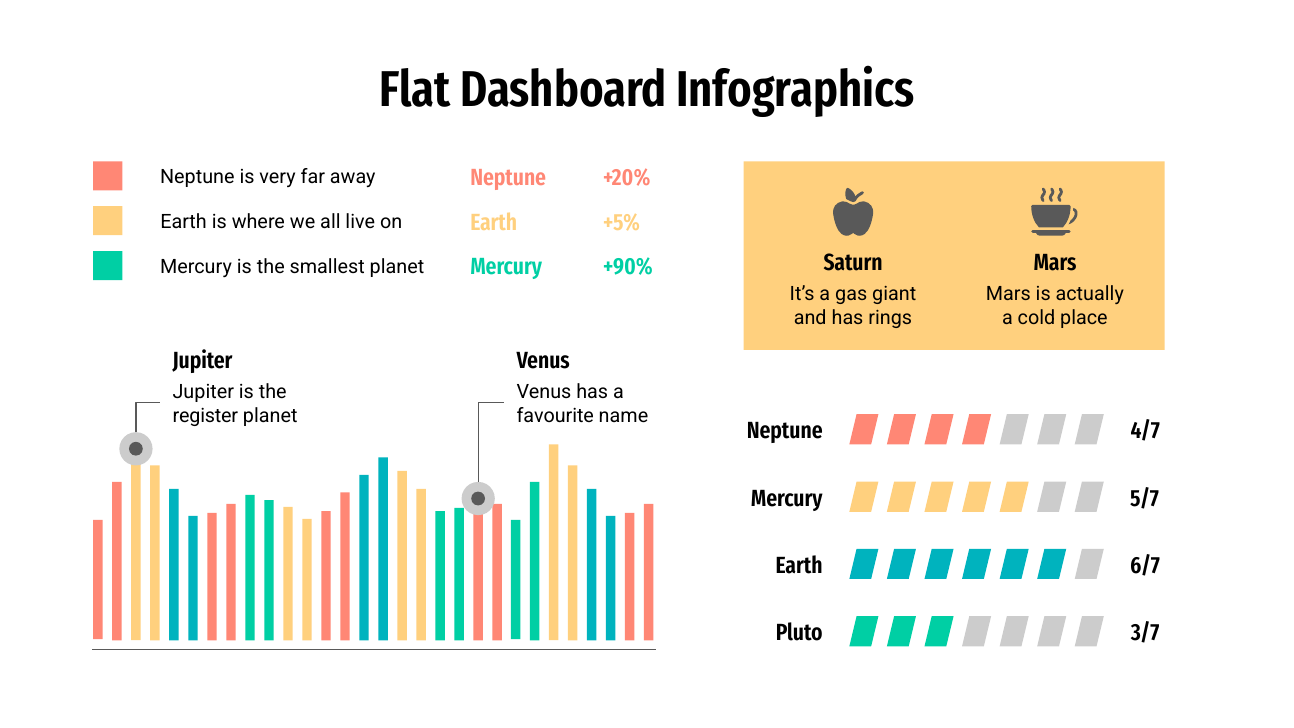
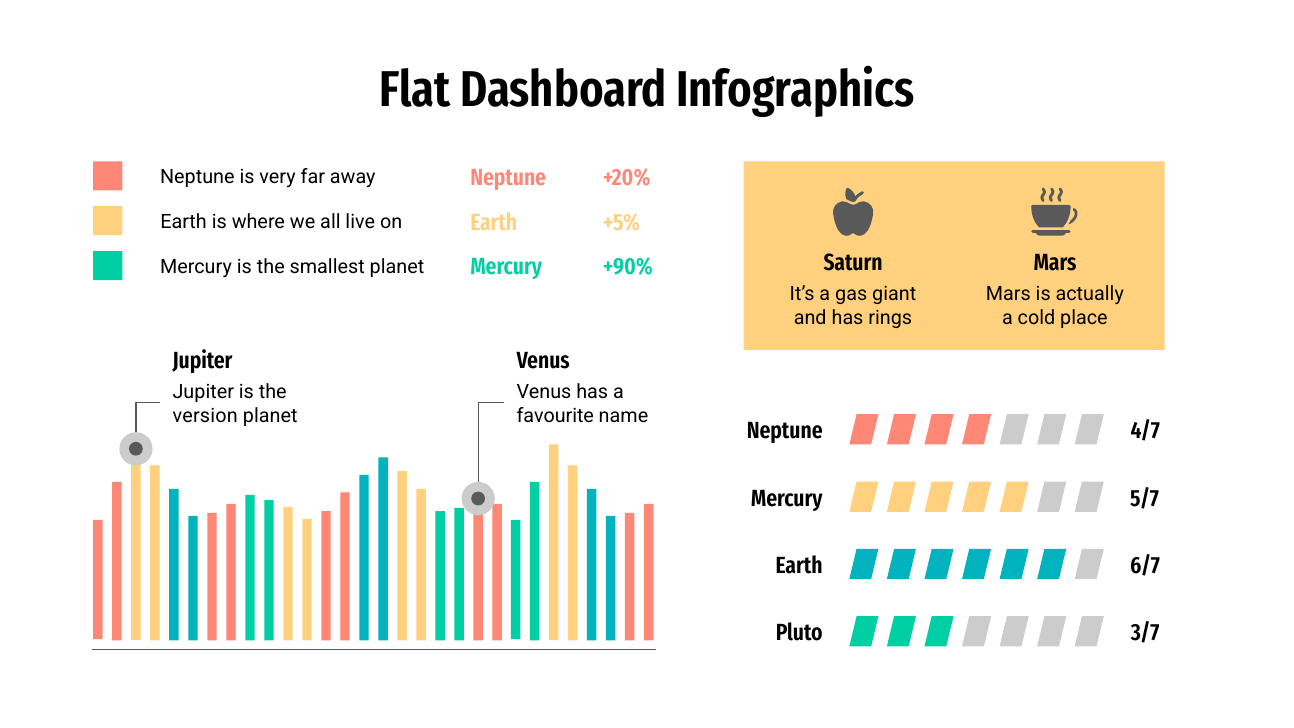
register: register -> version
